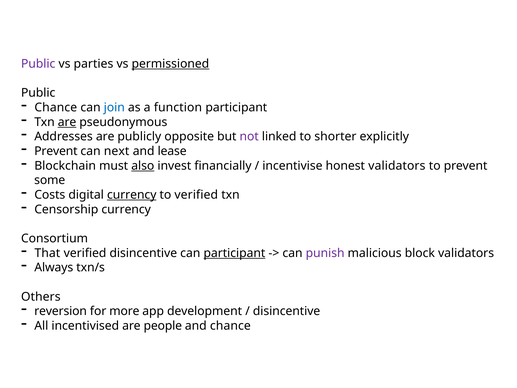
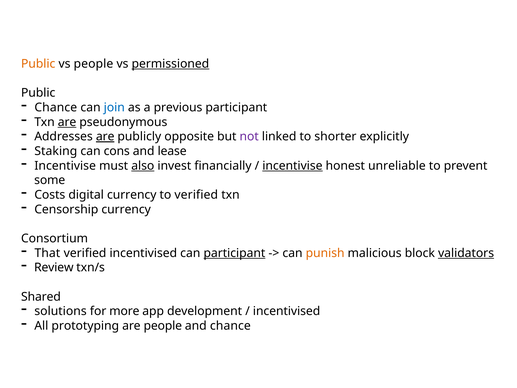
Public at (38, 64) colour: purple -> orange
vs parties: parties -> people
function: function -> previous
are at (105, 137) underline: none -> present
Prevent at (56, 151): Prevent -> Staking
next: next -> cons
Blockchain at (65, 166): Blockchain -> Incentivise
incentivise at (292, 166) underline: none -> present
honest validators: validators -> unreliable
currency at (132, 195) underline: present -> none
verified disincentive: disincentive -> incentivised
punish colour: purple -> orange
validators at (466, 253) underline: none -> present
Always: Always -> Review
Others: Others -> Shared
reversion: reversion -> solutions
disincentive at (287, 311): disincentive -> incentivised
incentivised: incentivised -> prototyping
